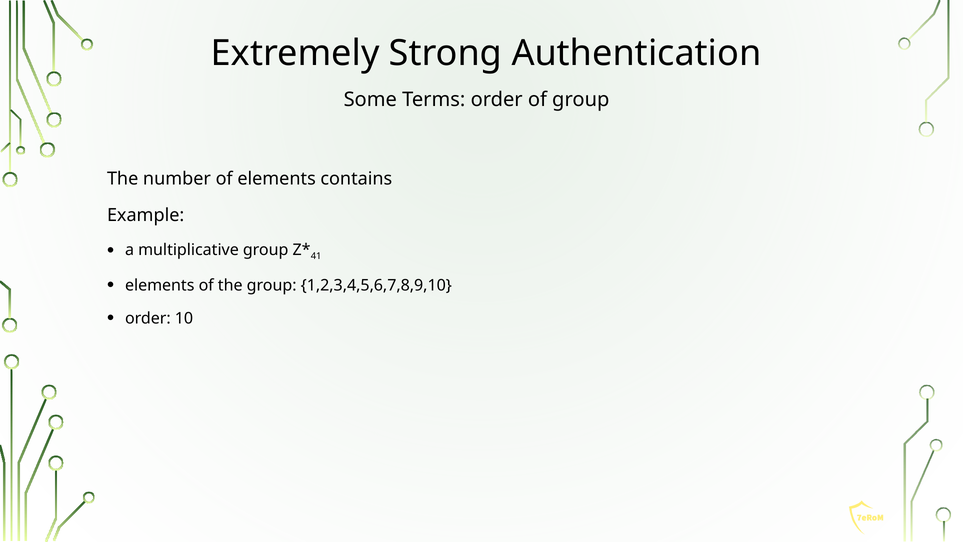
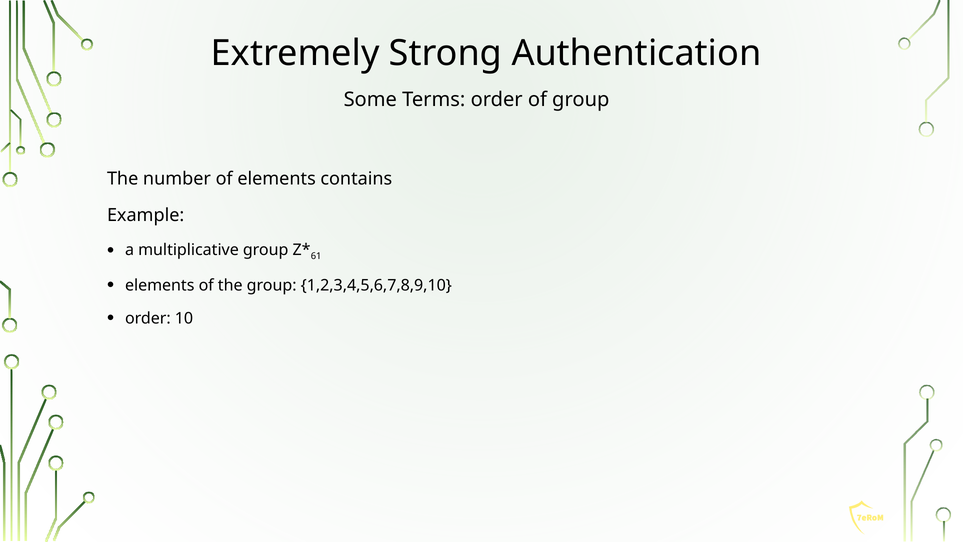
41: 41 -> 61
